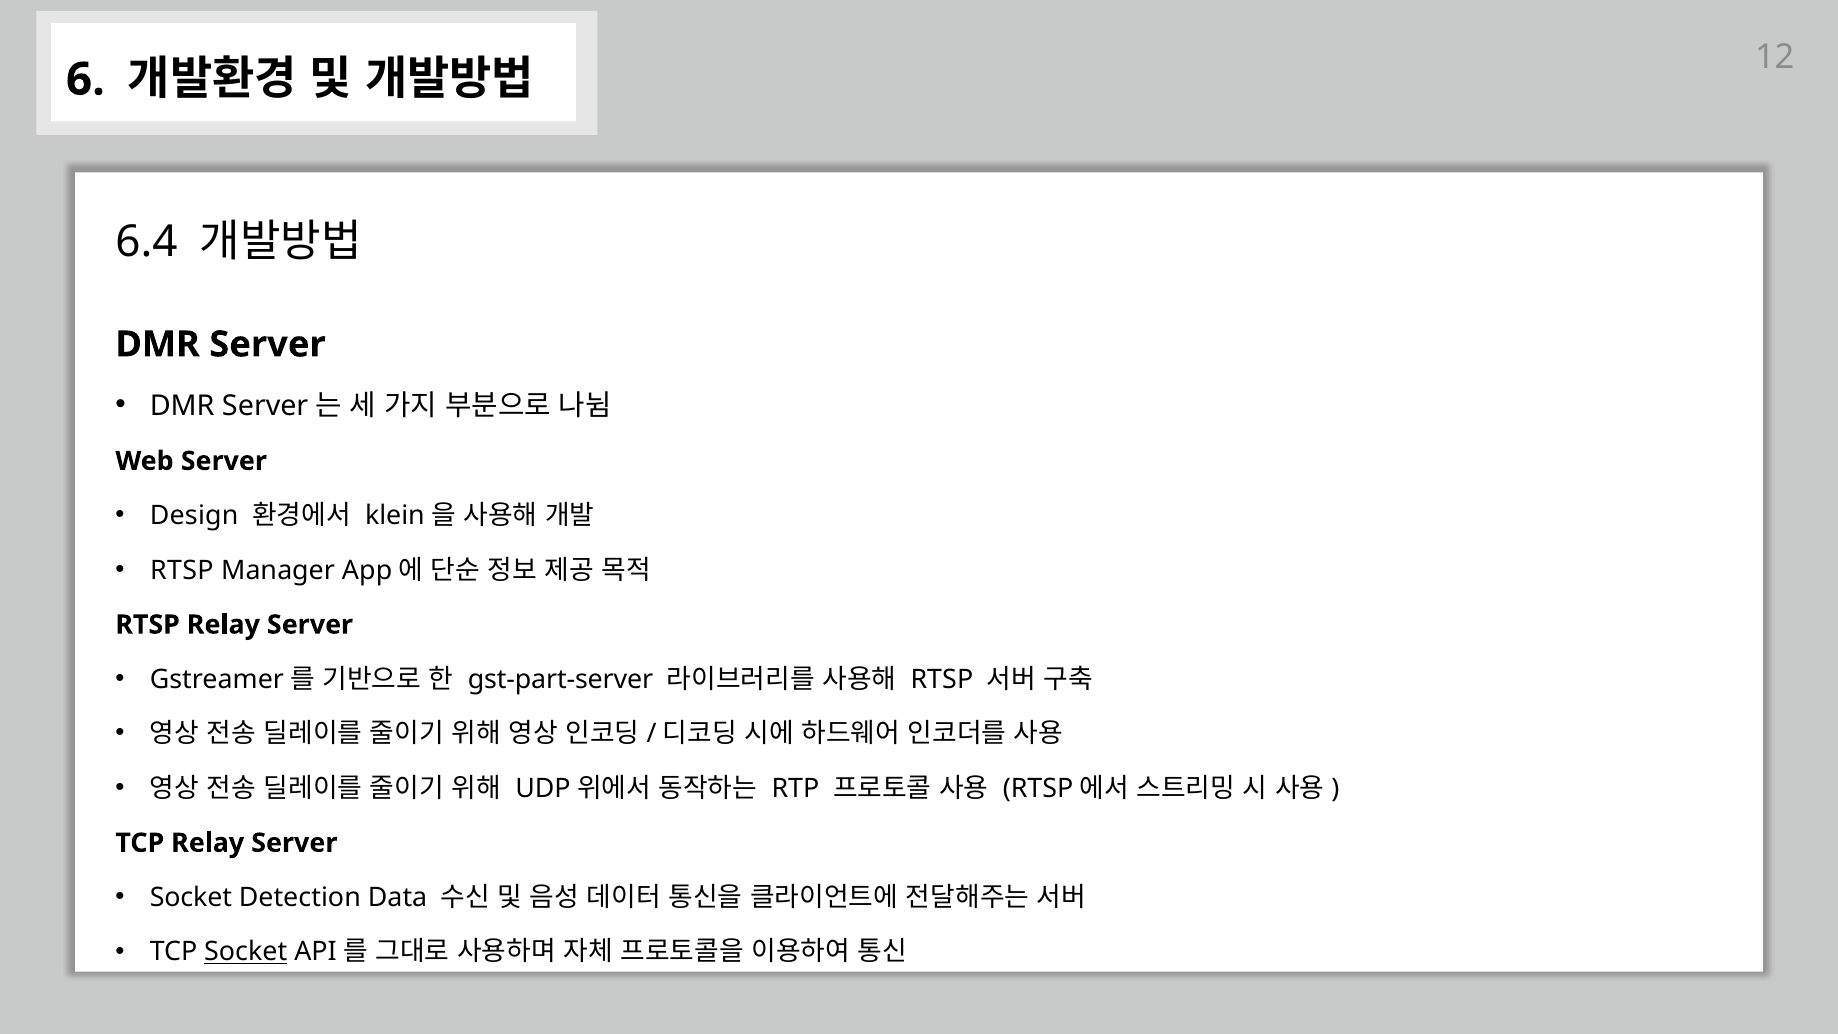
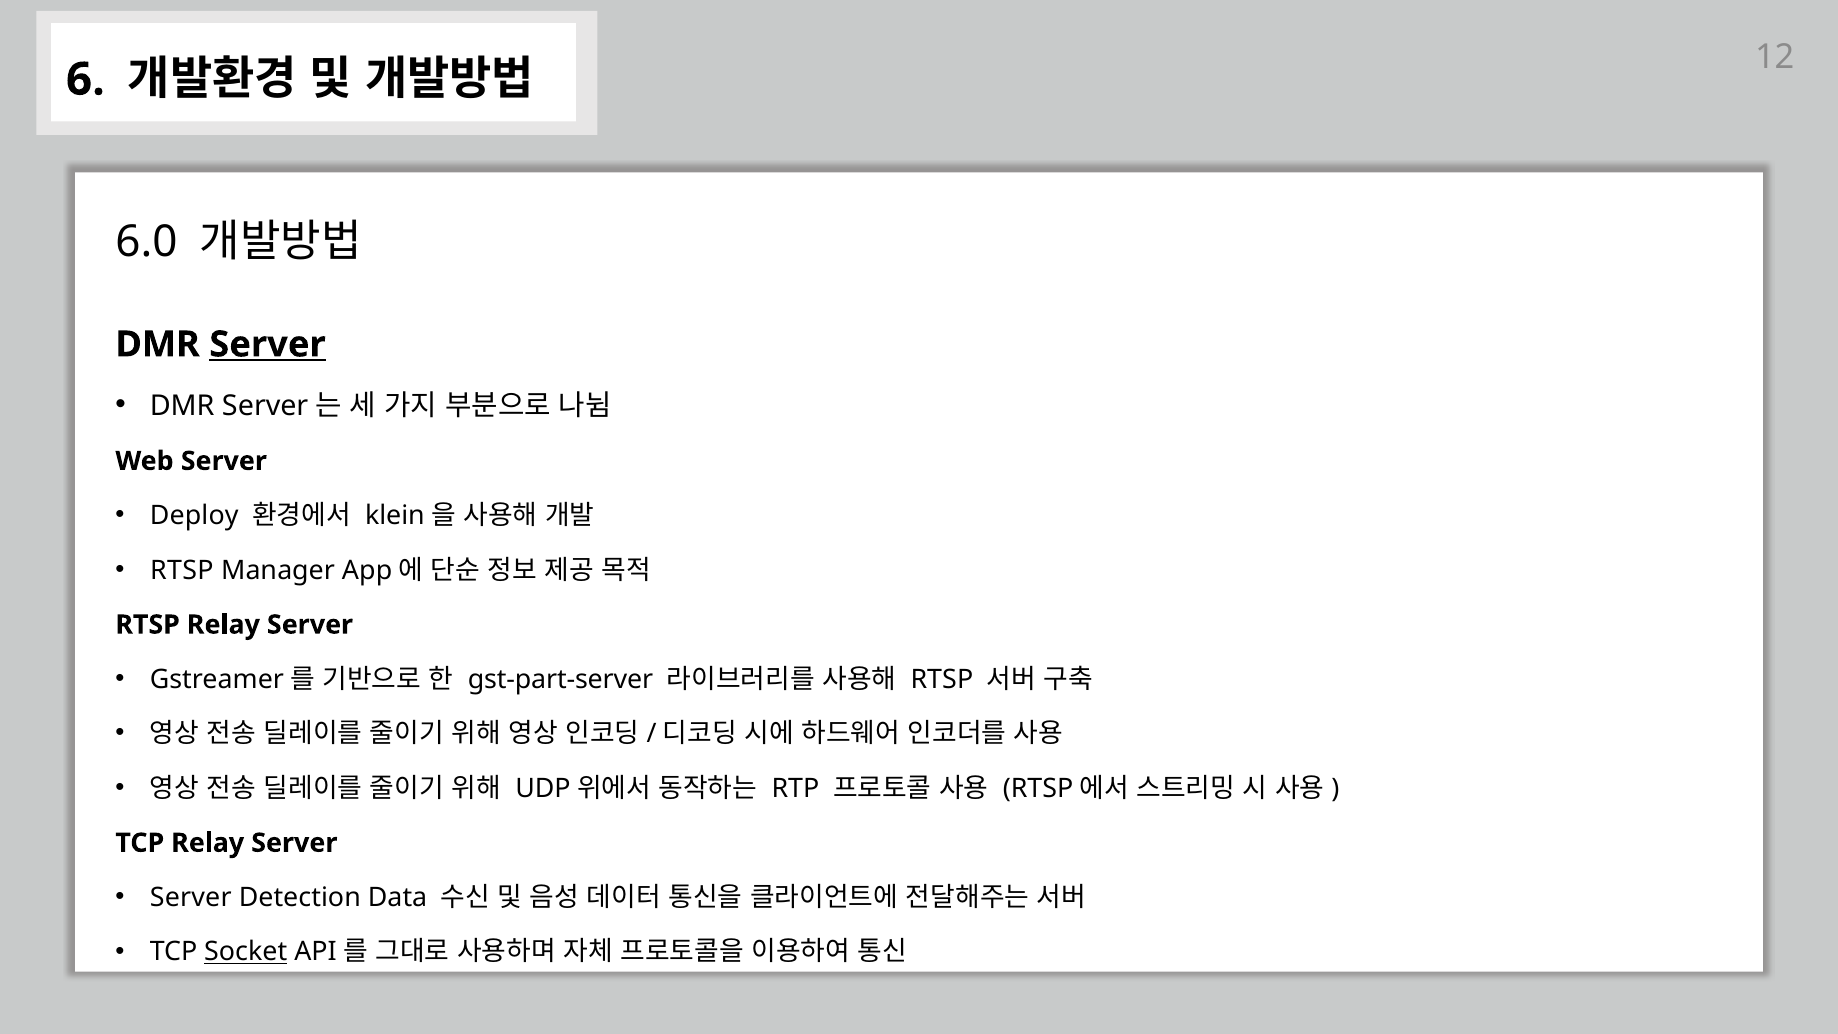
6.4: 6.4 -> 6.0
Server at (267, 344) underline: none -> present
Design: Design -> Deploy
Socket at (191, 897): Socket -> Server
